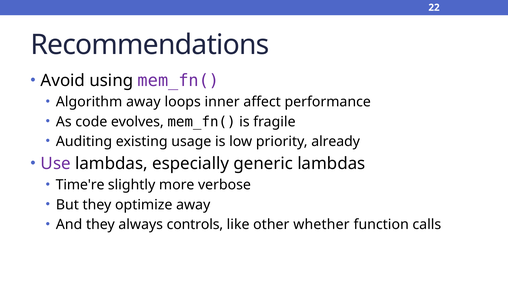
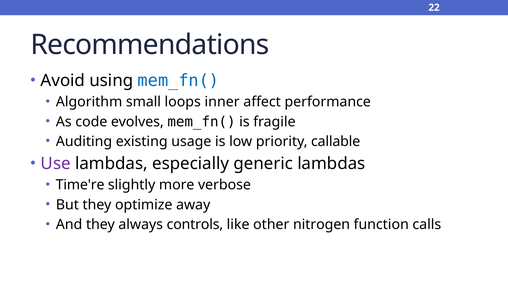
mem_fn( at (178, 81) colour: purple -> blue
Algorithm away: away -> small
already: already -> callable
whether: whether -> nitrogen
